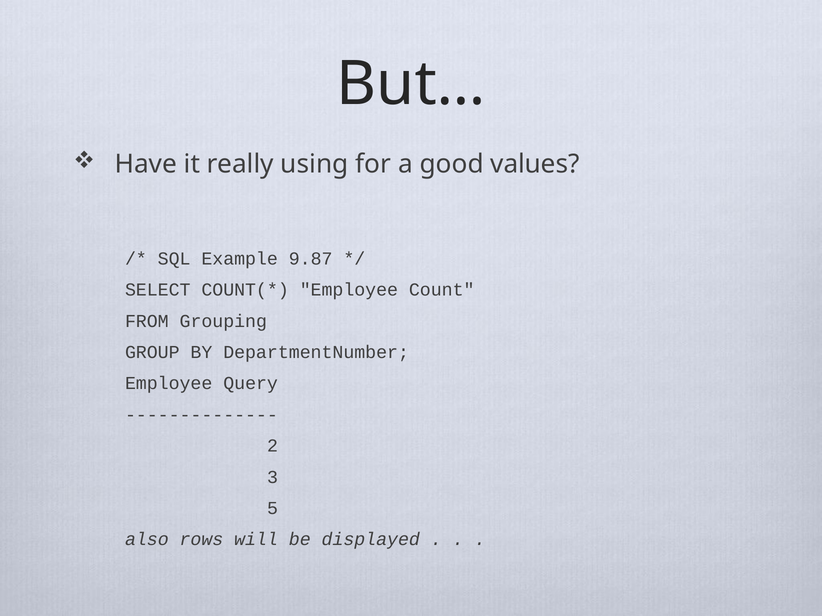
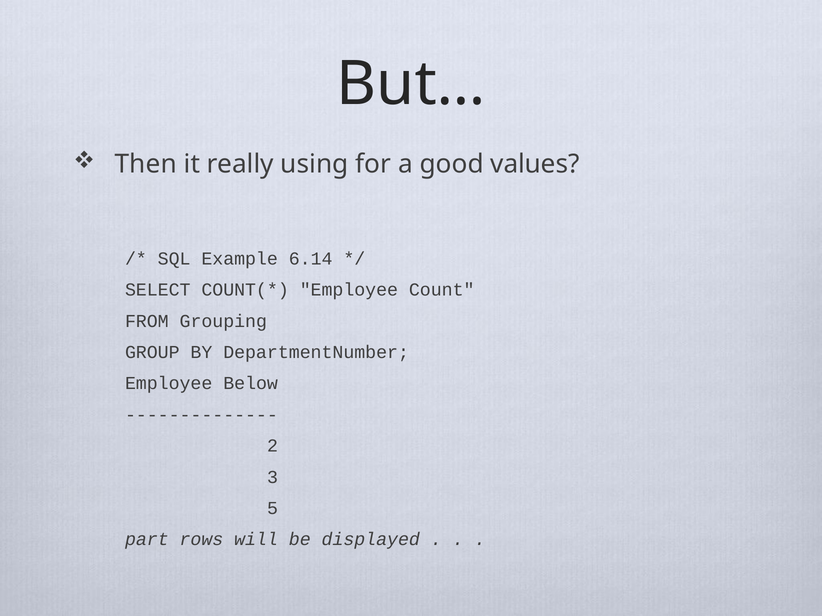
Have: Have -> Then
9.87: 9.87 -> 6.14
Query: Query -> Below
also: also -> part
